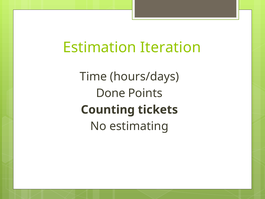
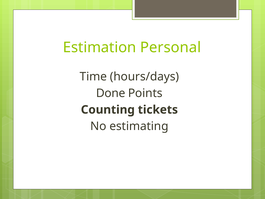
Iteration: Iteration -> Personal
